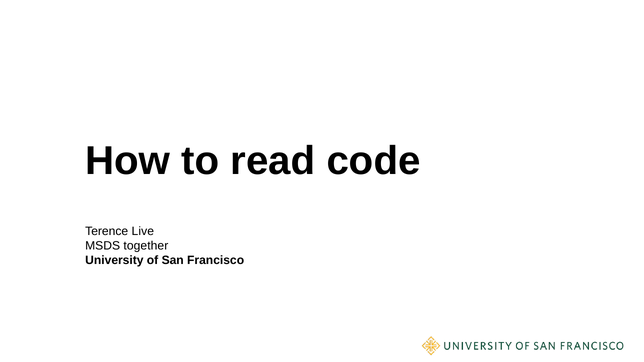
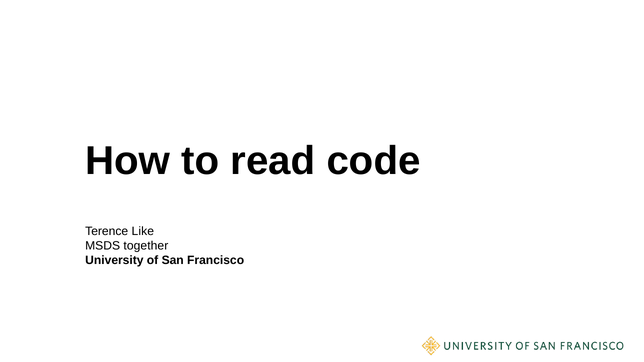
Live: Live -> Like
